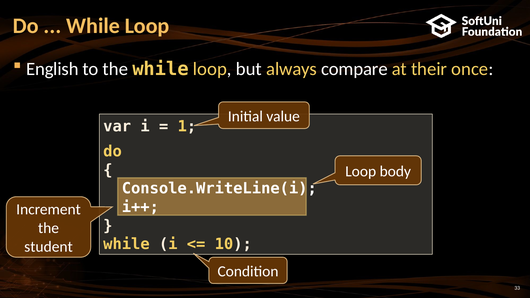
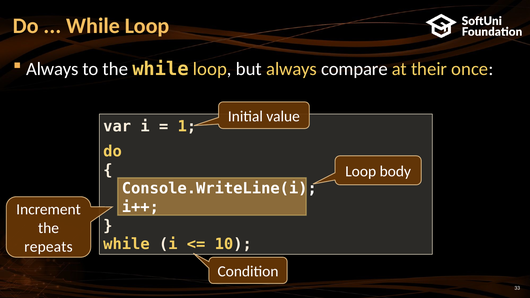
English at (52, 69): English -> Always
student: student -> repeats
